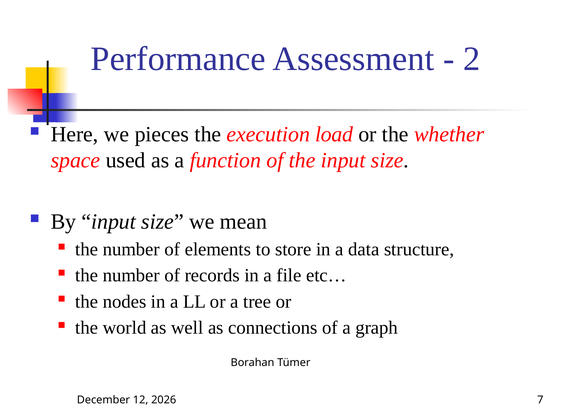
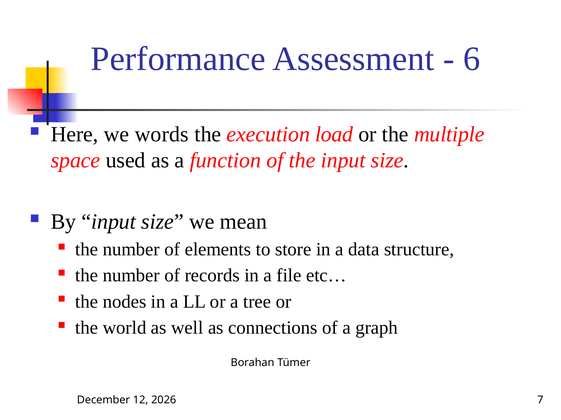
2: 2 -> 6
pieces: pieces -> words
whether: whether -> multiple
